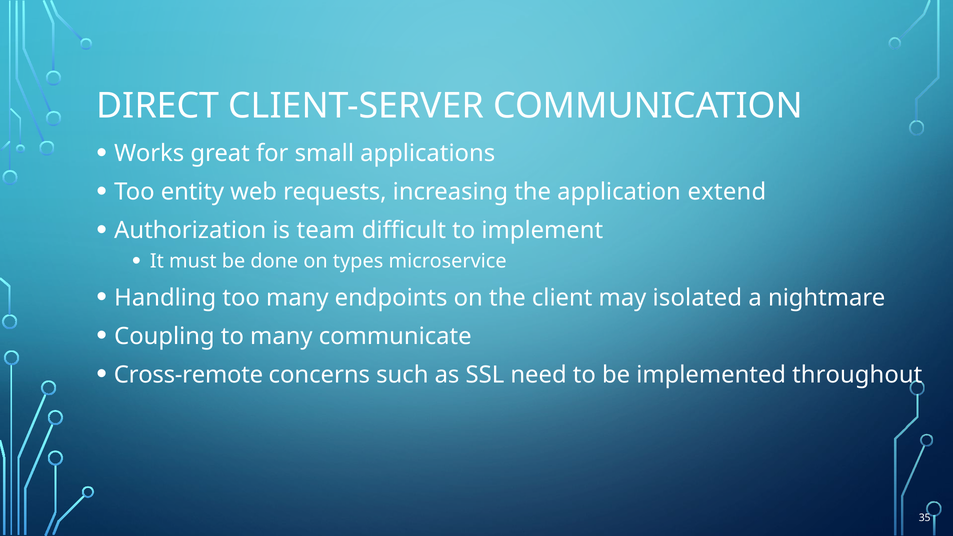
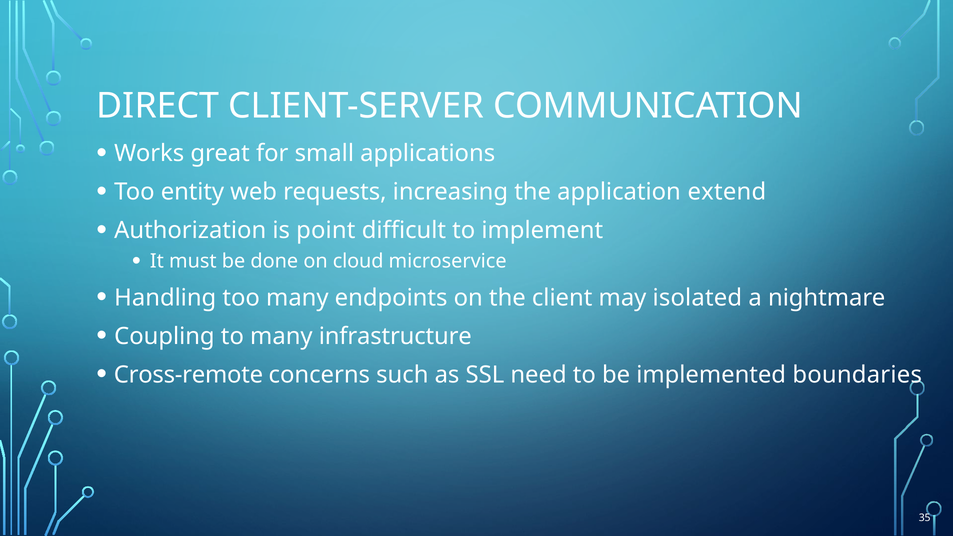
team: team -> point
types: types -> cloud
communicate: communicate -> infrastructure
throughout: throughout -> boundaries
